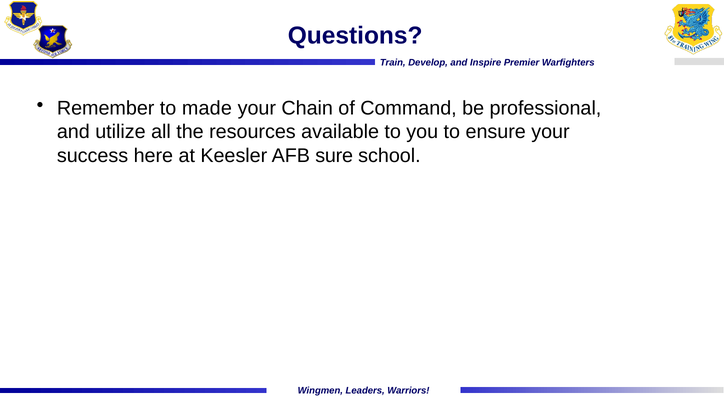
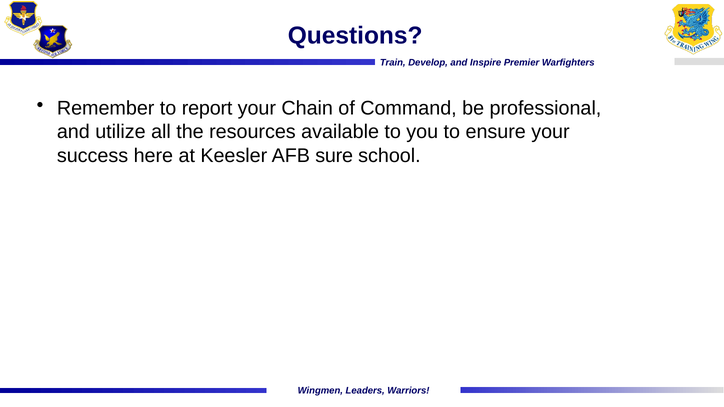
made: made -> report
